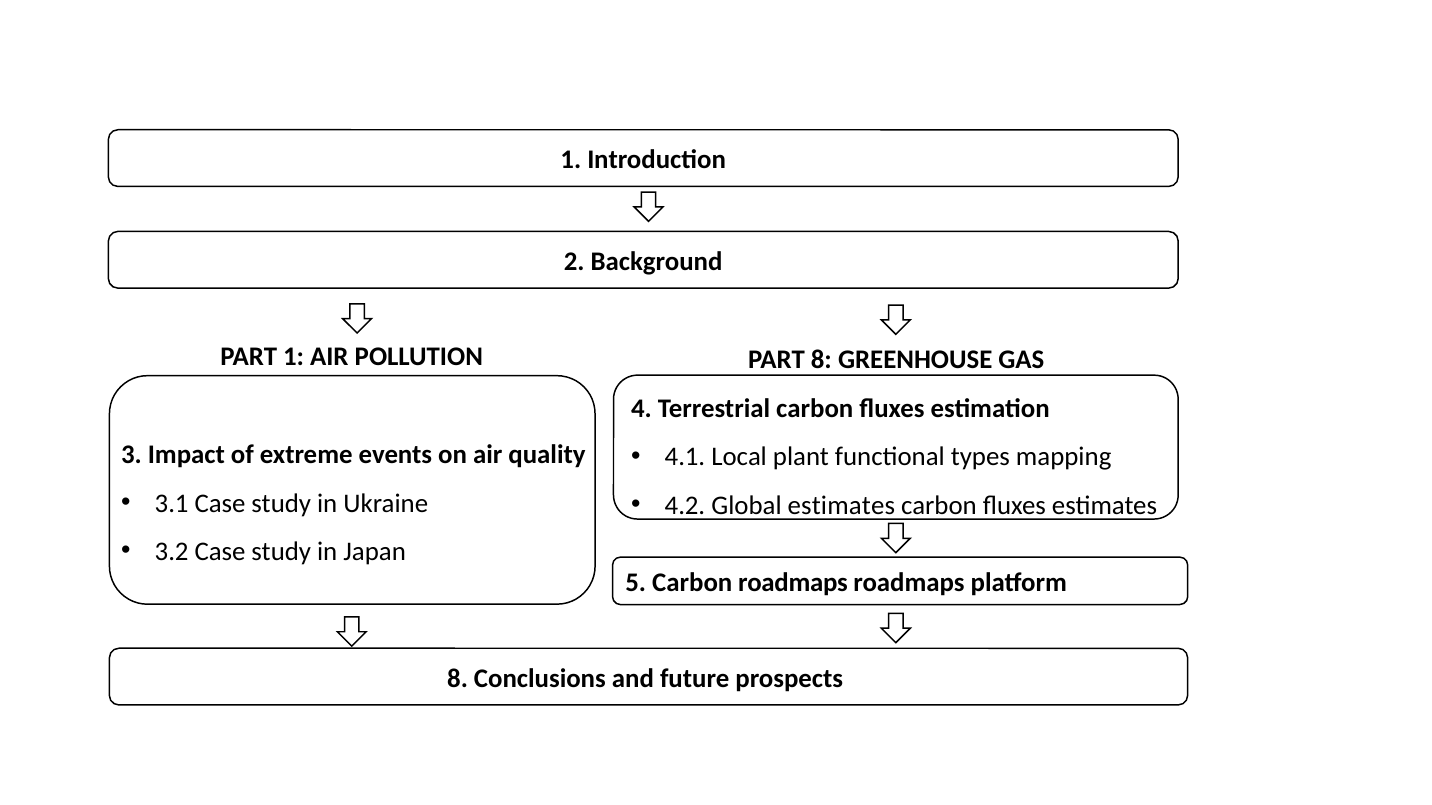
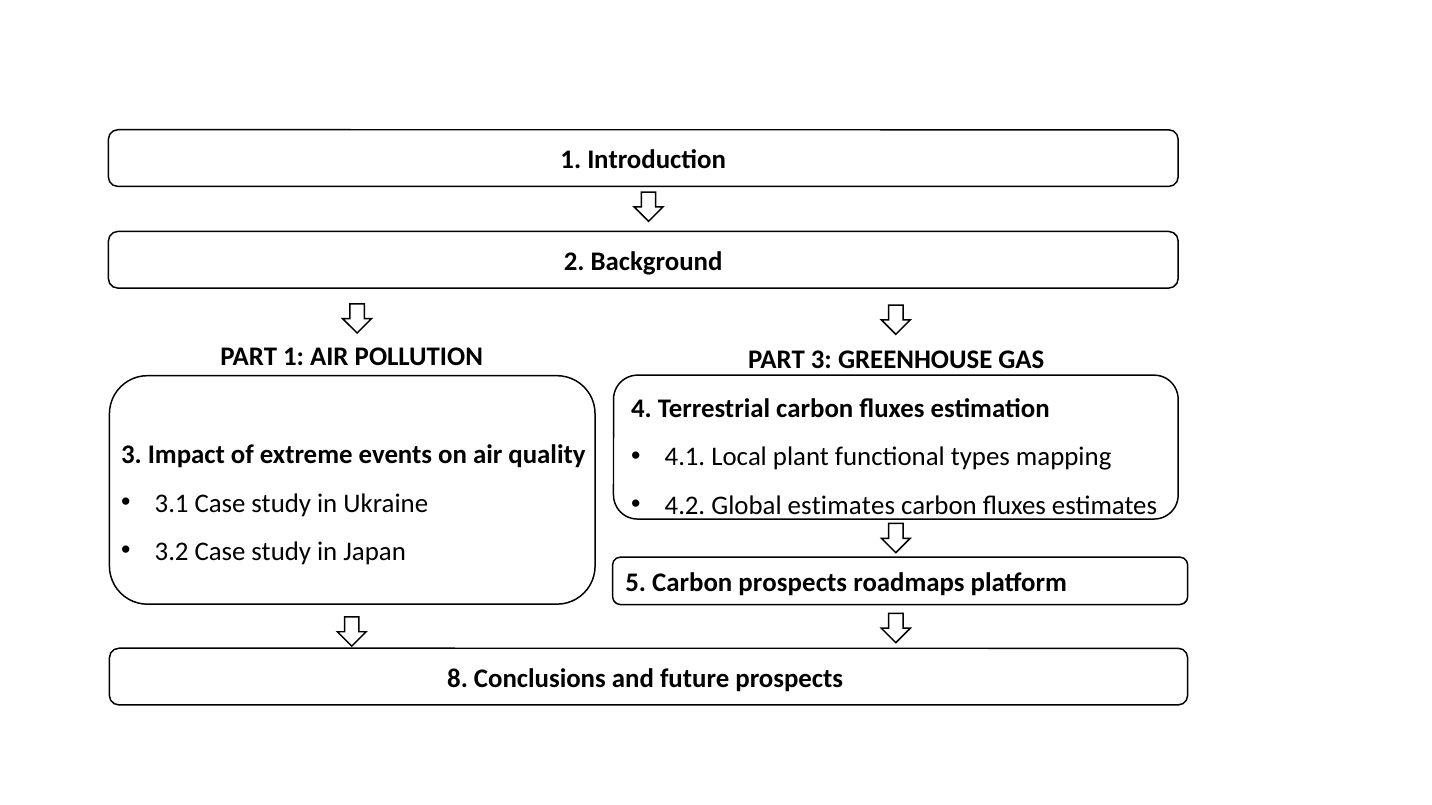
PART 8: 8 -> 3
Carbon roadmaps: roadmaps -> prospects
